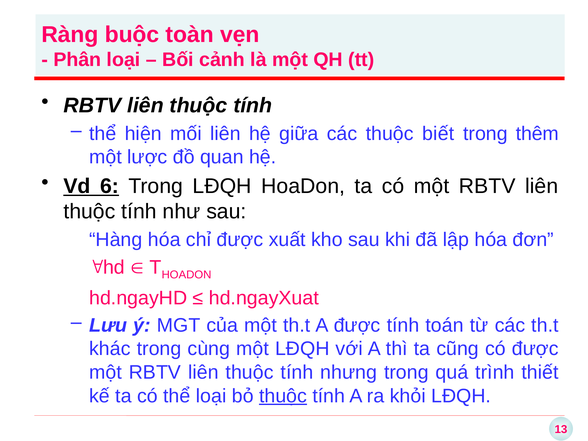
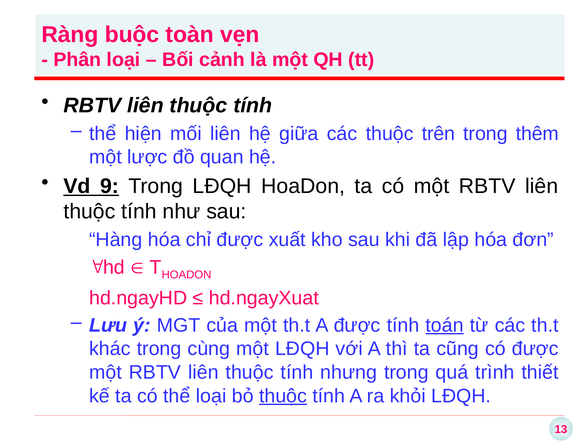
biết: biết -> trên
6: 6 -> 9
toán underline: none -> present
